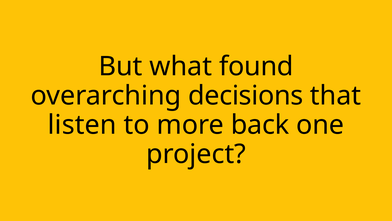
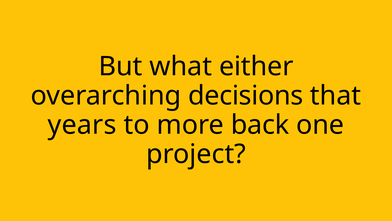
found: found -> either
listen: listen -> years
